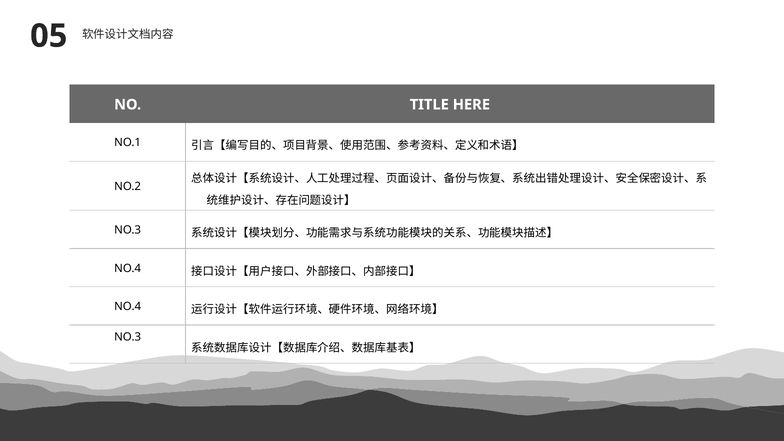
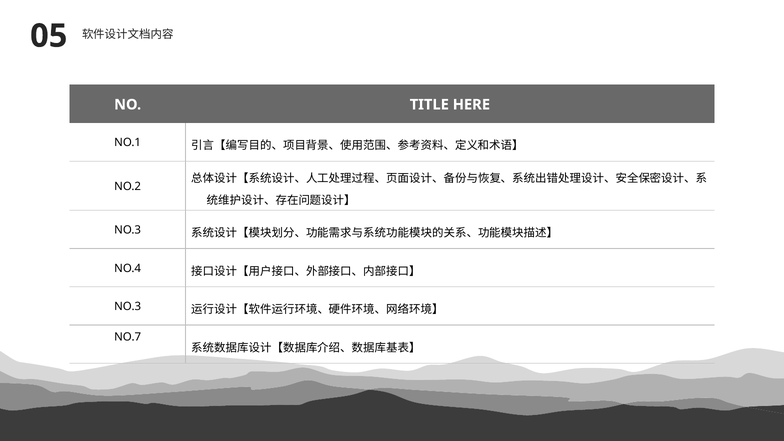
NO.4 at (128, 307): NO.4 -> NO.3
NO.3 at (128, 337): NO.3 -> NO.7
